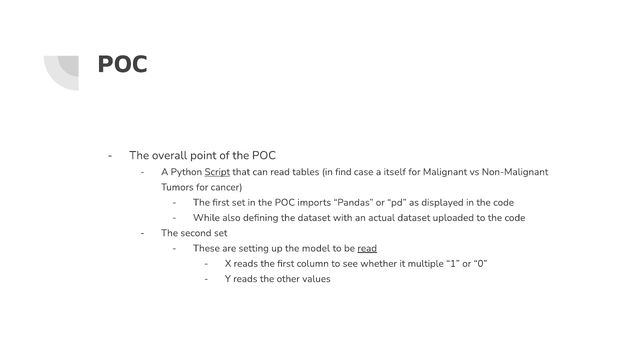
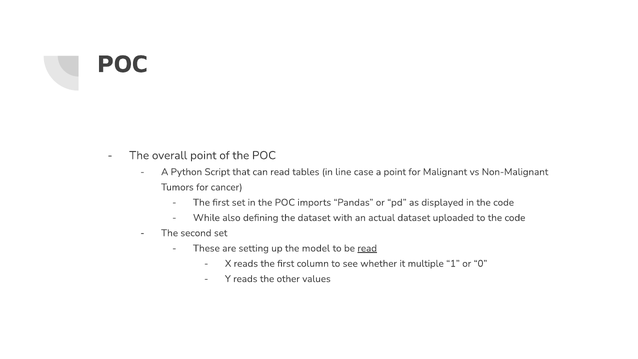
Script underline: present -> none
find: find -> line
a itself: itself -> point
